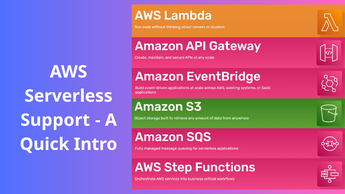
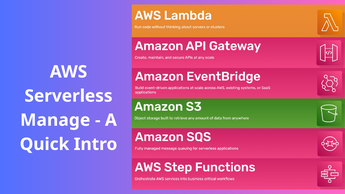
Support: Support -> Manage
